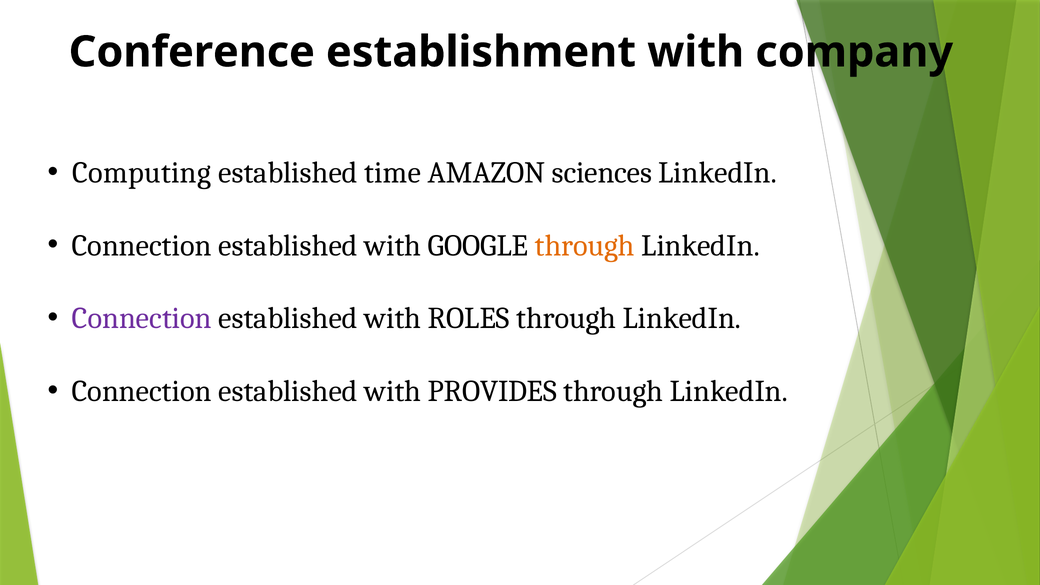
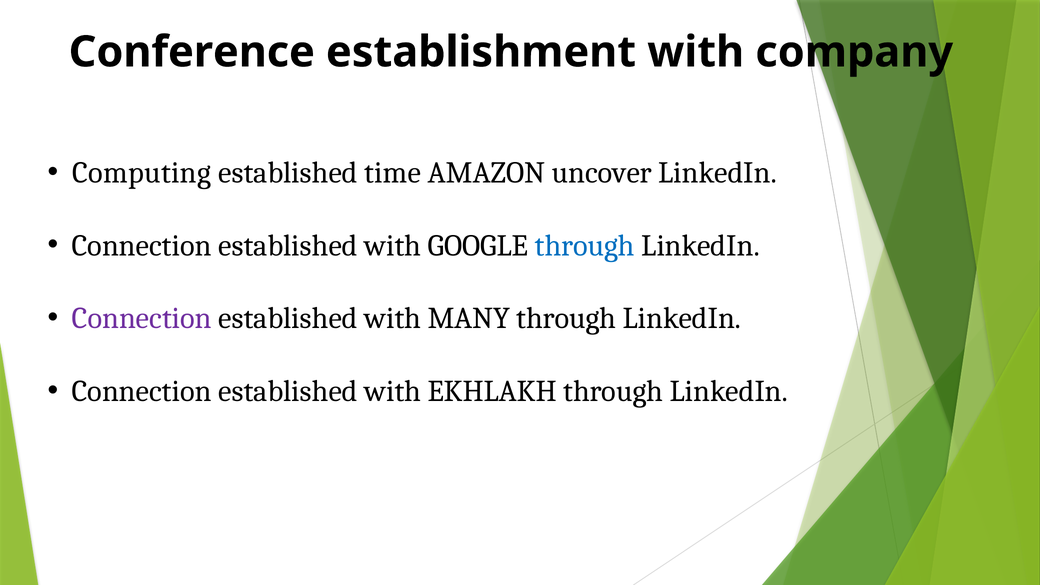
sciences: sciences -> uncover
through at (585, 246) colour: orange -> blue
ROLES: ROLES -> MANY
PROVIDES: PROVIDES -> EKHLAKH
